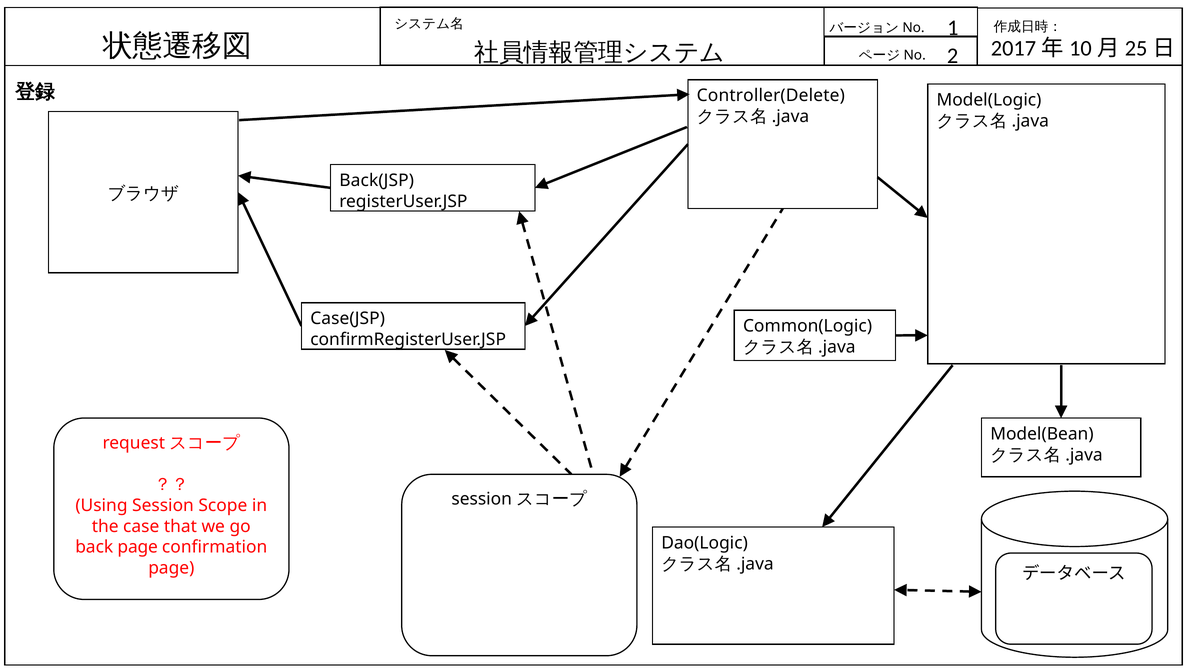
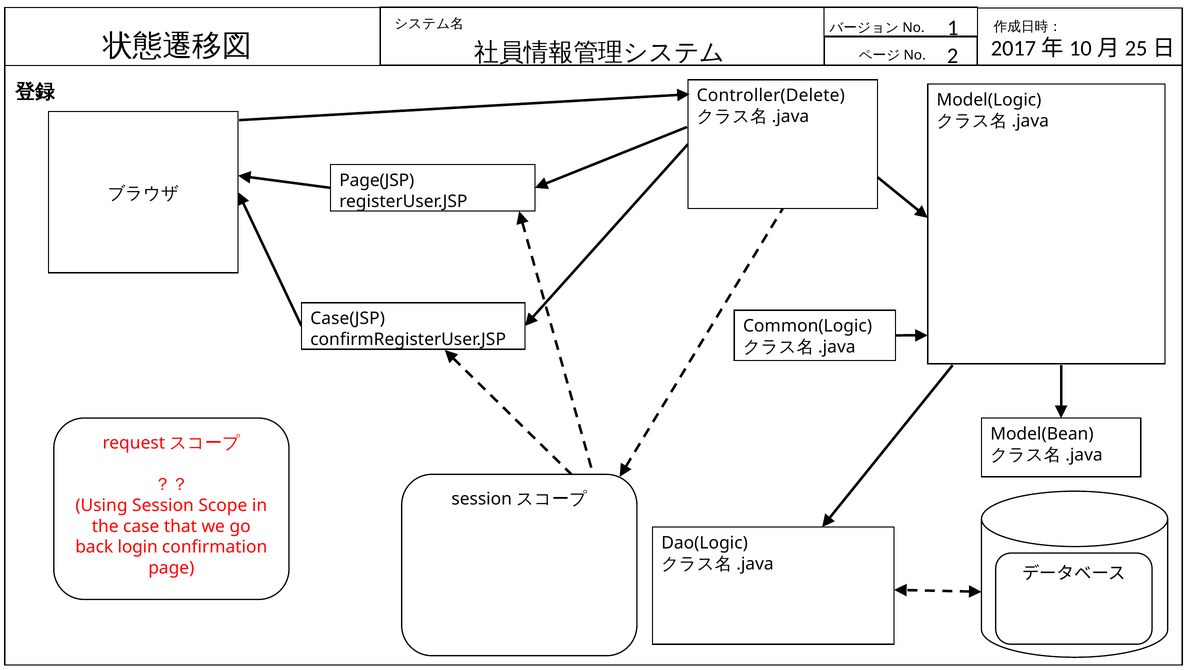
Back(JSP: Back(JSP -> Page(JSP
back page: page -> login
